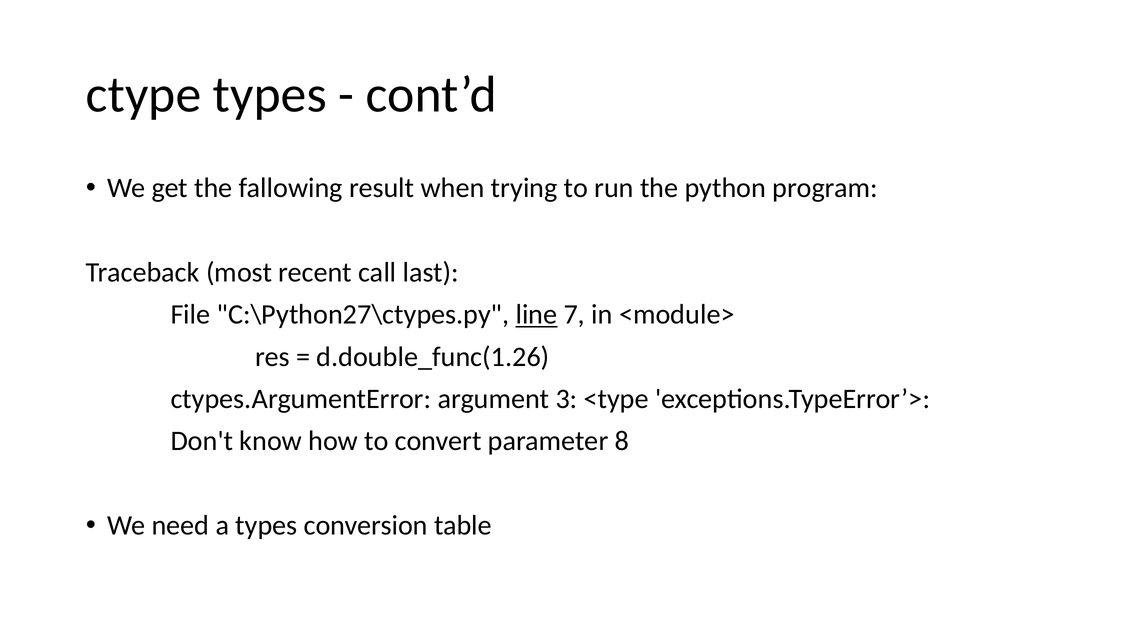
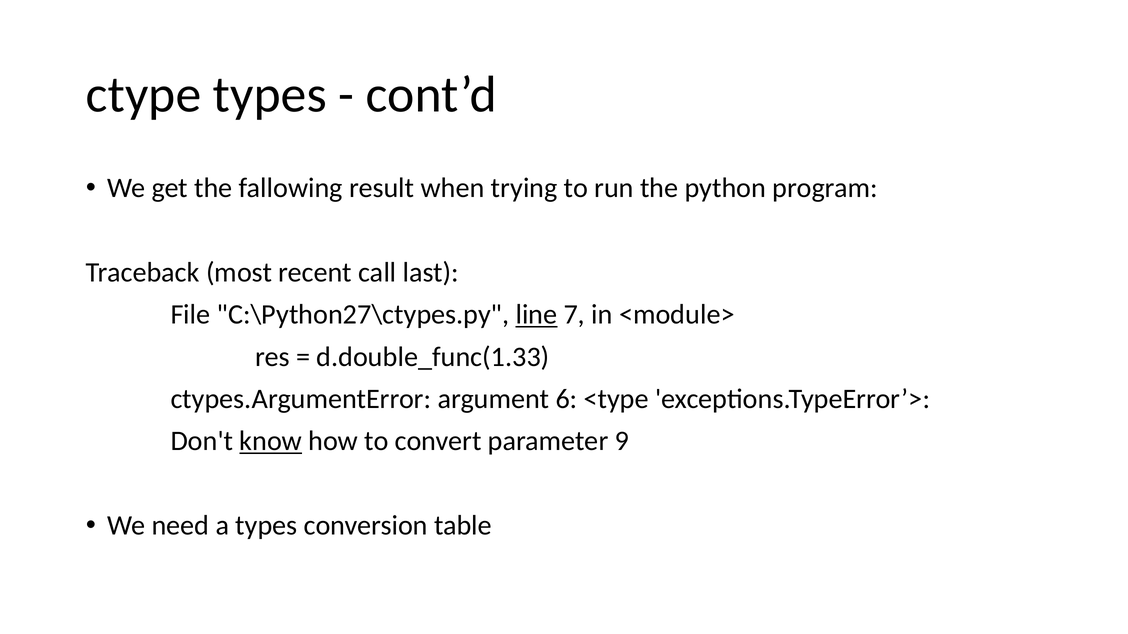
d.double_func(1.26: d.double_func(1.26 -> d.double_func(1.33
3: 3 -> 6
know underline: none -> present
8: 8 -> 9
